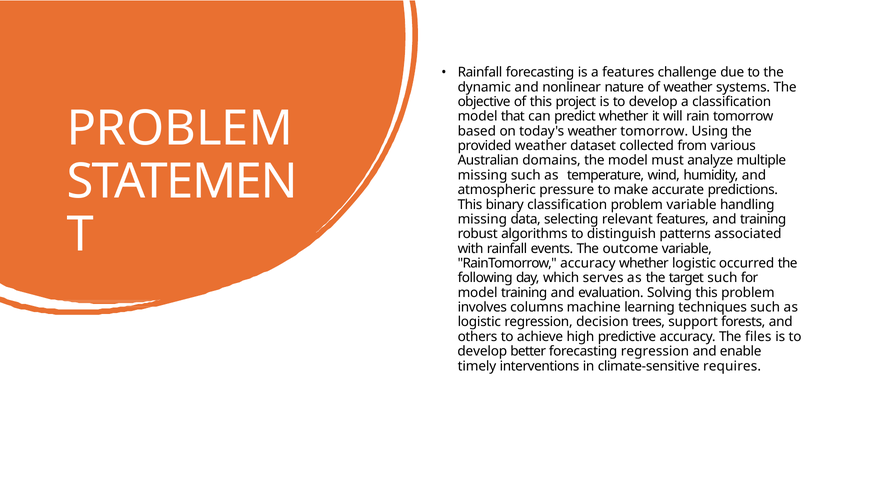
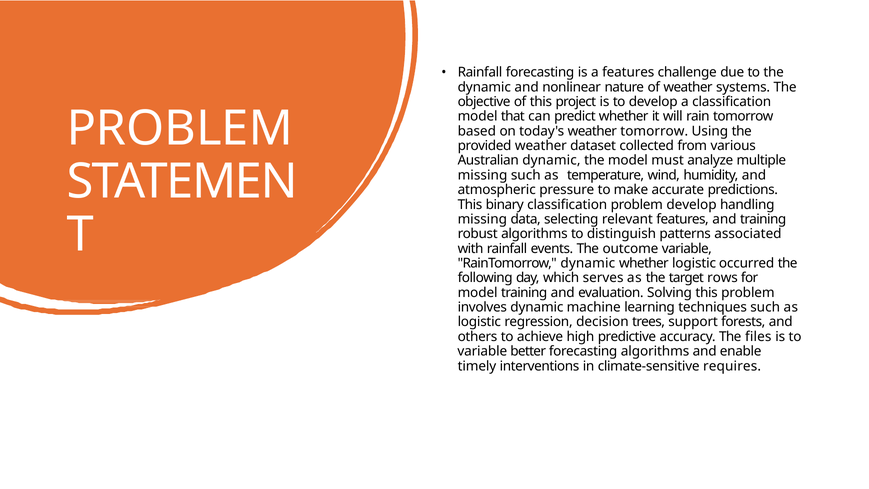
Australian domains: domains -> dynamic
problem variable: variable -> develop
RainTomorrow accuracy: accuracy -> dynamic
target such: such -> rows
involves columns: columns -> dynamic
develop at (482, 351): develop -> variable
forecasting regression: regression -> algorithms
